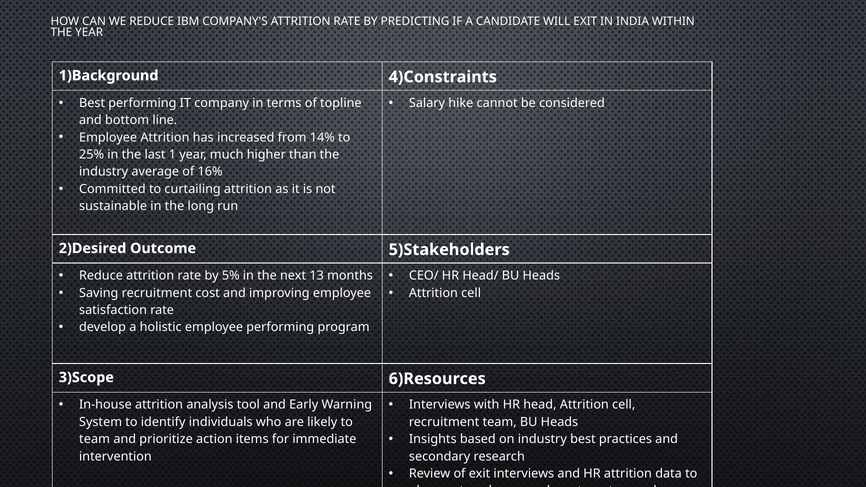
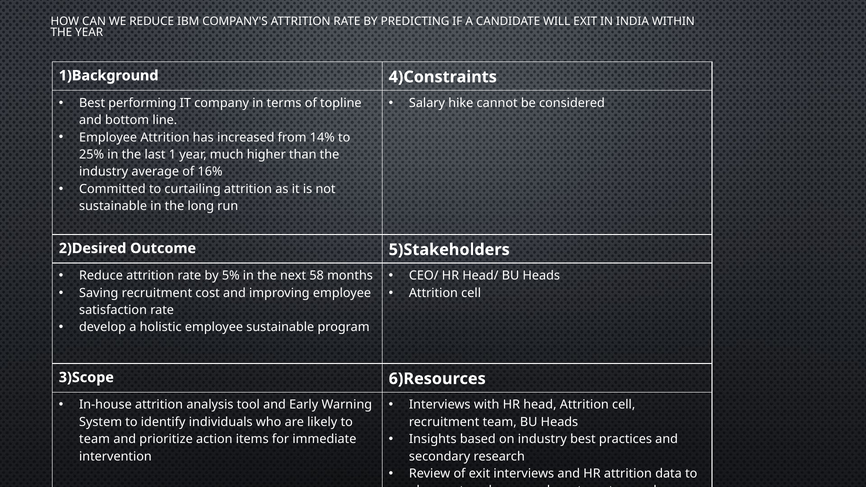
13: 13 -> 58
employee performing: performing -> sustainable
